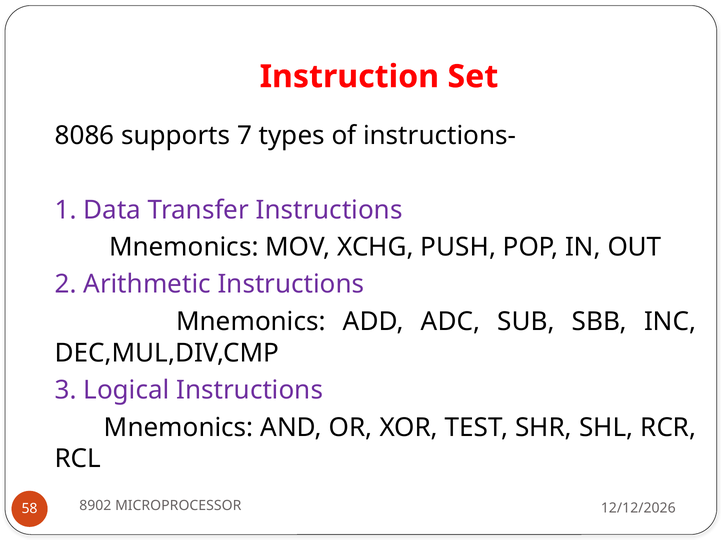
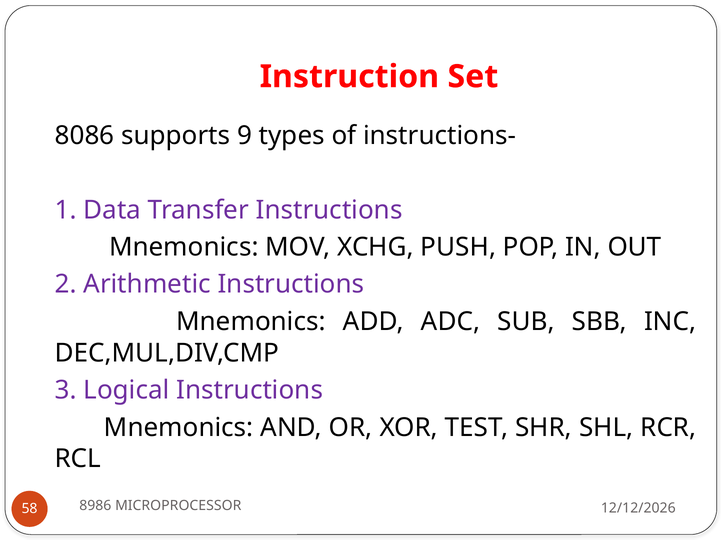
7: 7 -> 9
8902: 8902 -> 8986
